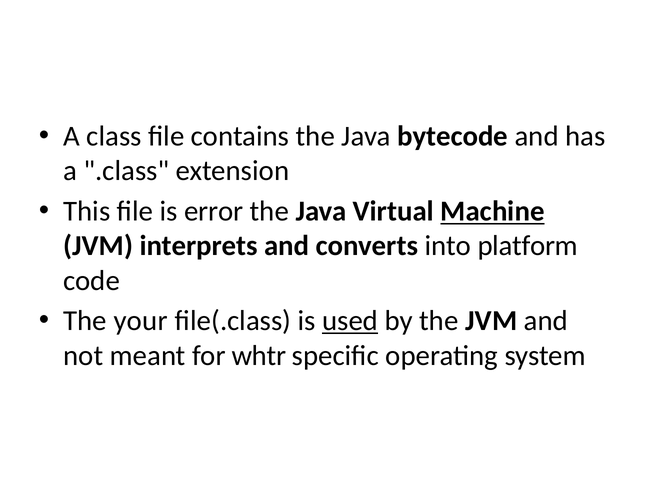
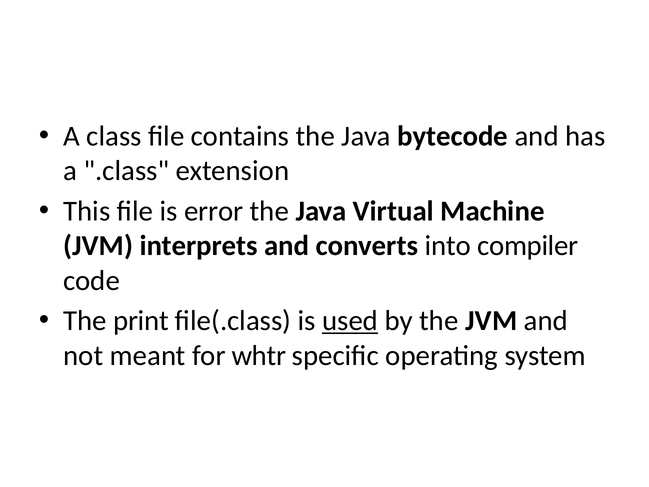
Machine underline: present -> none
platform: platform -> compiler
your: your -> print
